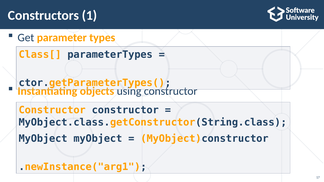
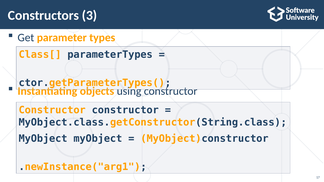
1: 1 -> 3
